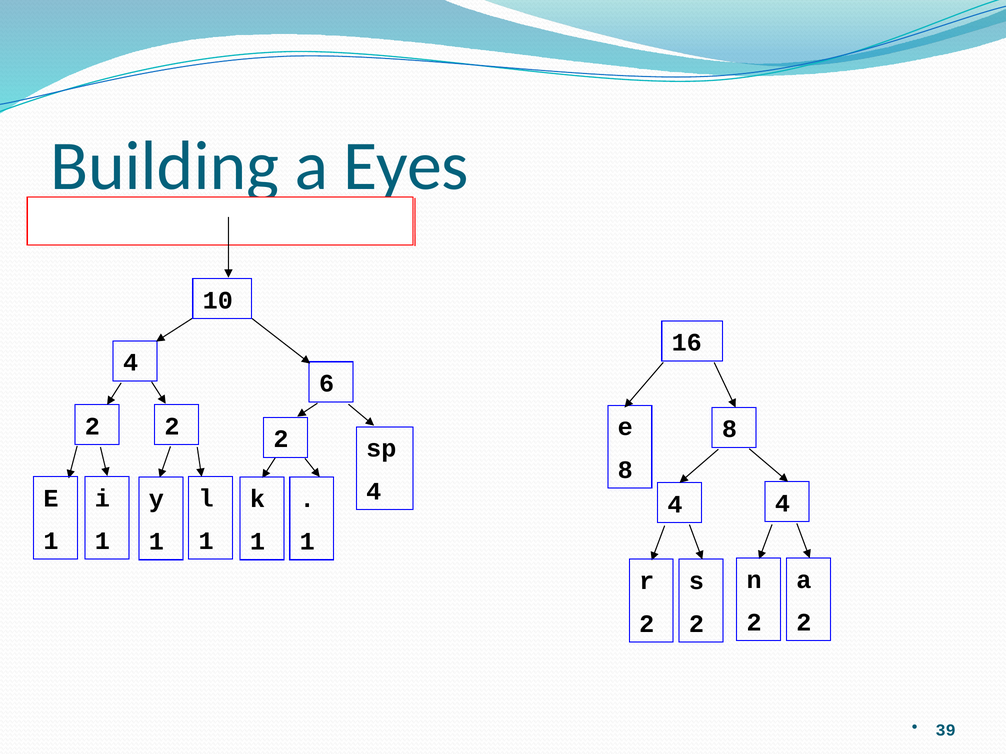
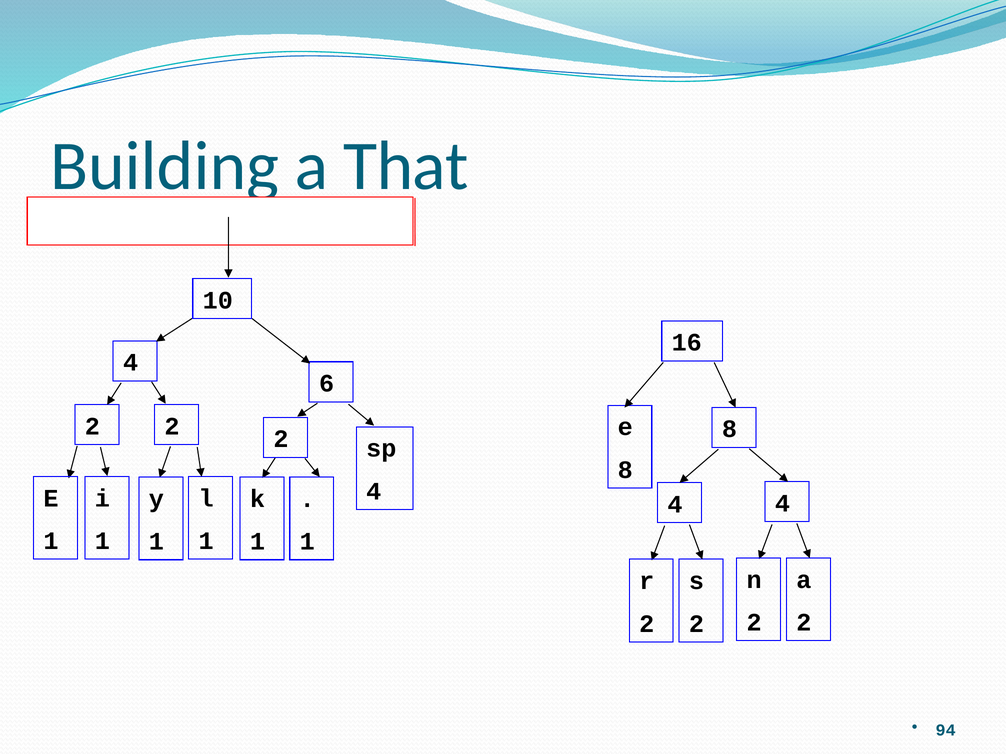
Eyes: Eyes -> That
39: 39 -> 94
